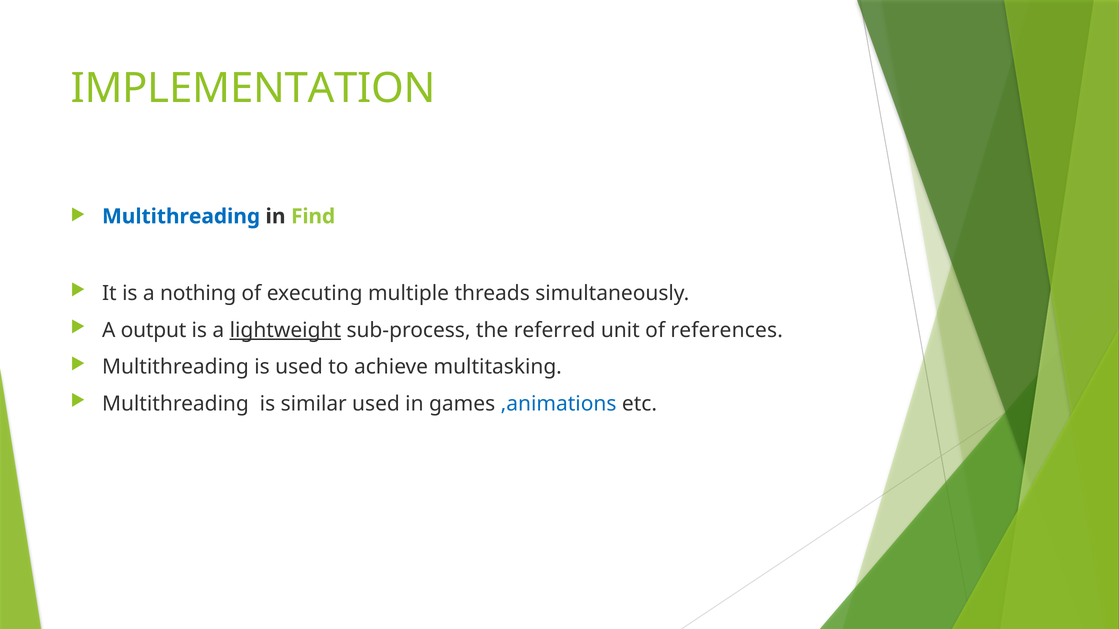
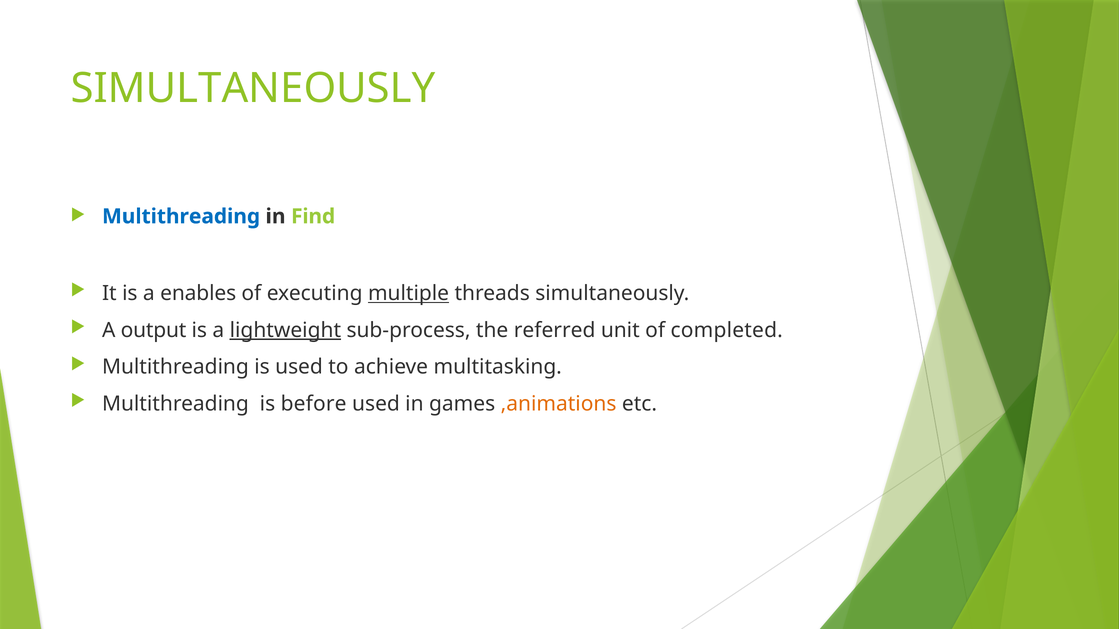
IMPLEMENTATION at (253, 88): IMPLEMENTATION -> SIMULTANEOUSLY
nothing: nothing -> enables
multiple underline: none -> present
references: references -> completed
similar: similar -> before
,animations colour: blue -> orange
